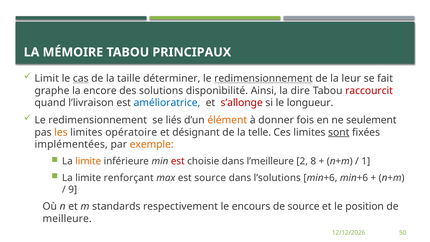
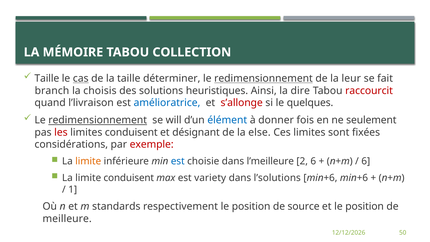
PRINCIPAUX: PRINCIPAUX -> COLLECTION
Limit at (47, 78): Limit -> Taille
graphe: graphe -> branch
encore: encore -> choisis
disponibilité: disponibilité -> heuristiques
longueur: longueur -> quelques
redimensionnement at (98, 120) underline: none -> present
liés: liés -> will
élément colour: orange -> blue
les colour: orange -> red
limites opératoire: opératoire -> conduisent
telle: telle -> else
sont underline: present -> none
implémentées: implémentées -> considérations
exemple colour: orange -> red
est at (178, 161) colour: red -> blue
2 8: 8 -> 6
1 at (366, 161): 1 -> 6
limite renforçant: renforçant -> conduisent
est source: source -> variety
9: 9 -> 1
respectivement le encours: encours -> position
